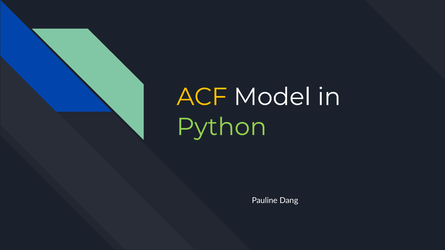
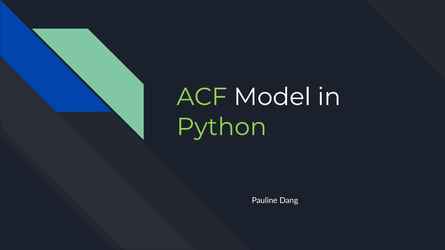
ACF colour: yellow -> light green
